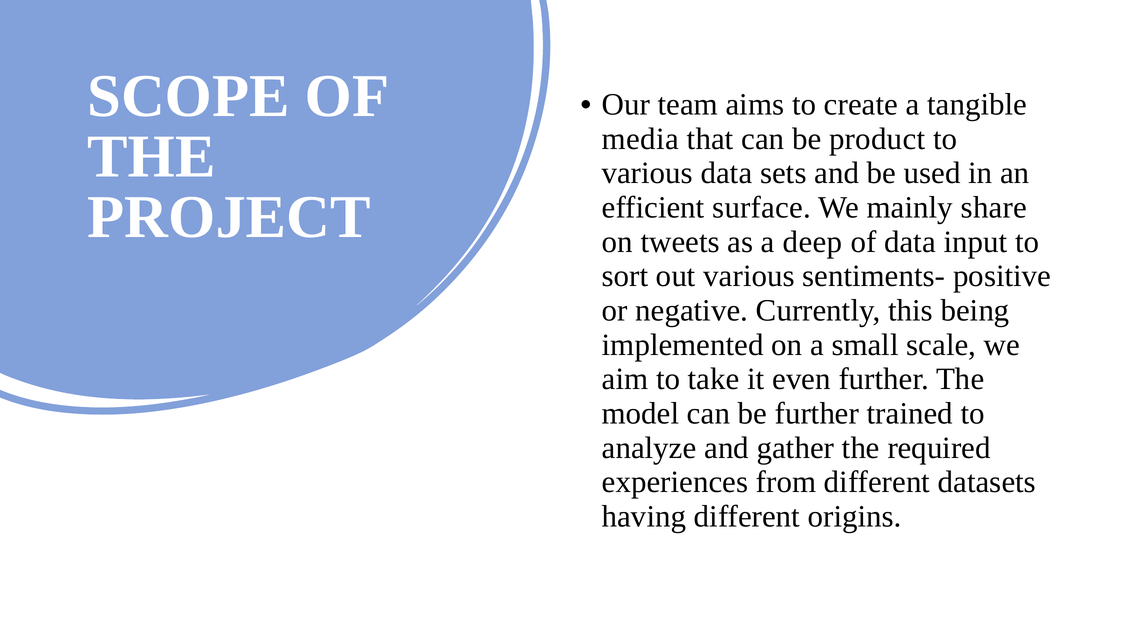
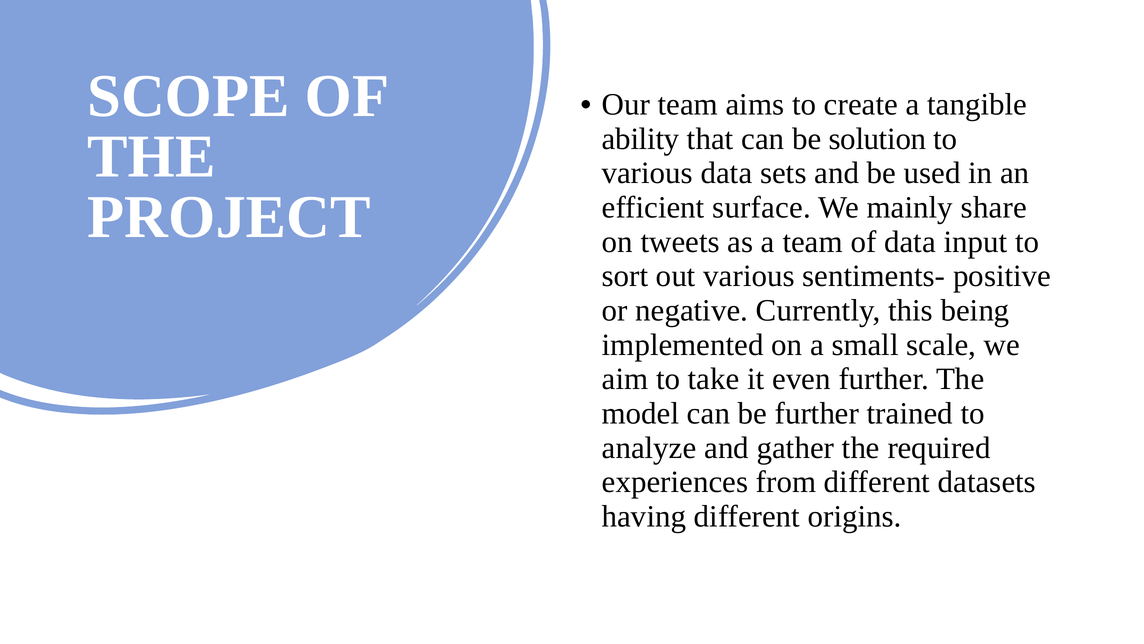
media: media -> ability
product: product -> solution
a deep: deep -> team
